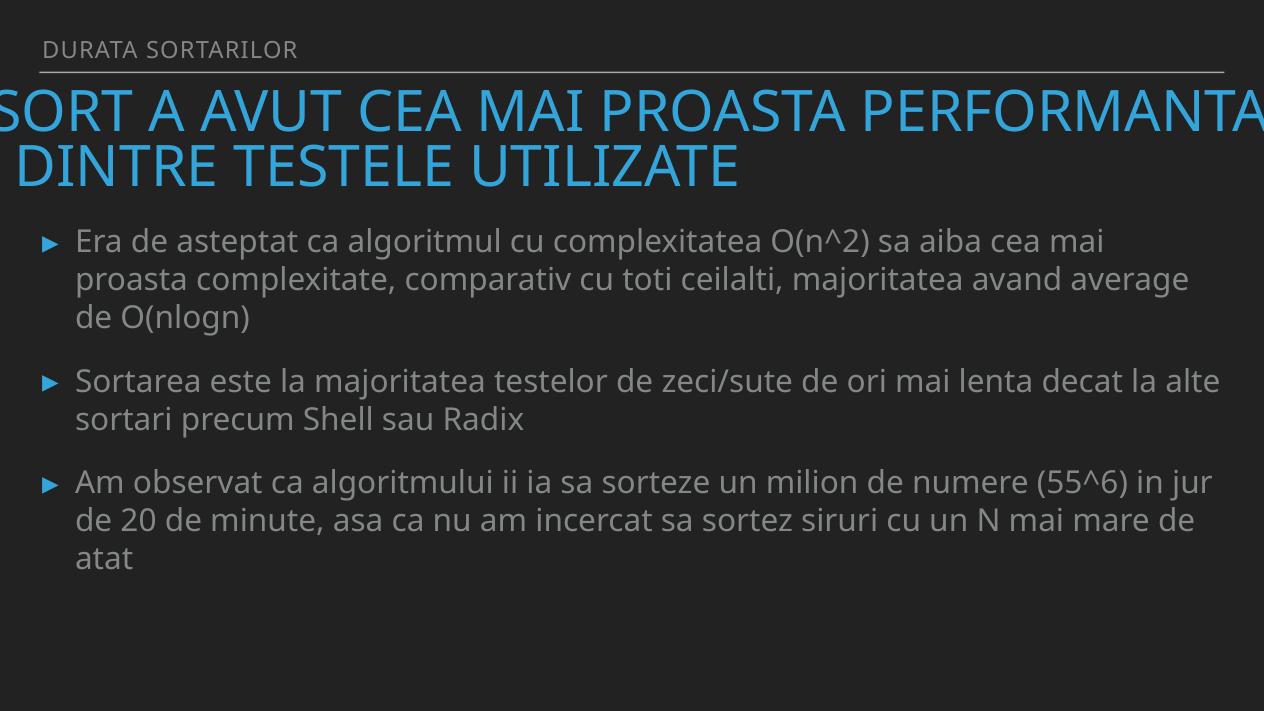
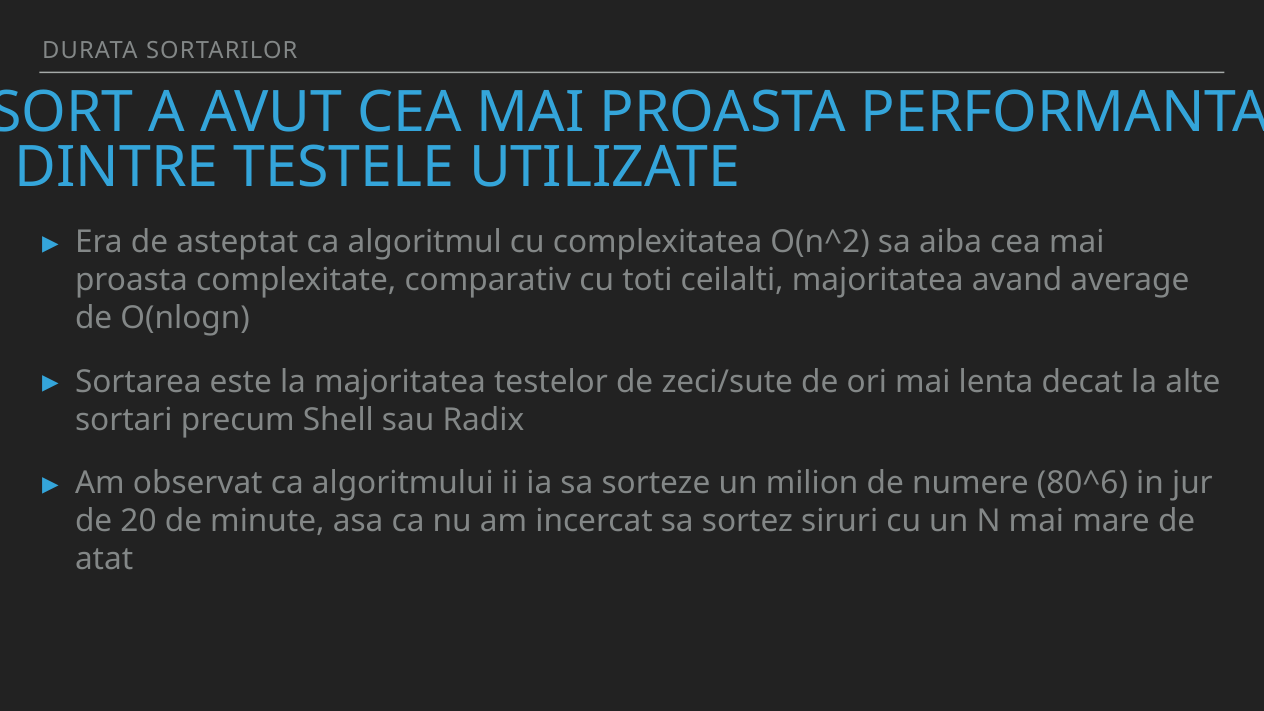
55^6: 55^6 -> 80^6
